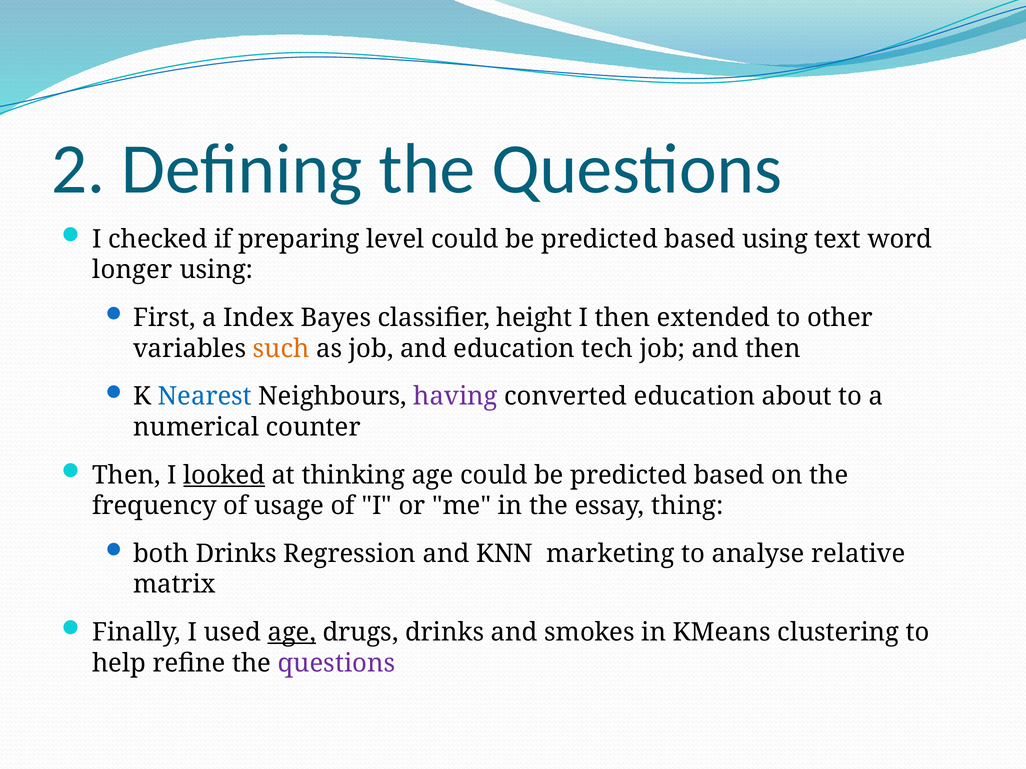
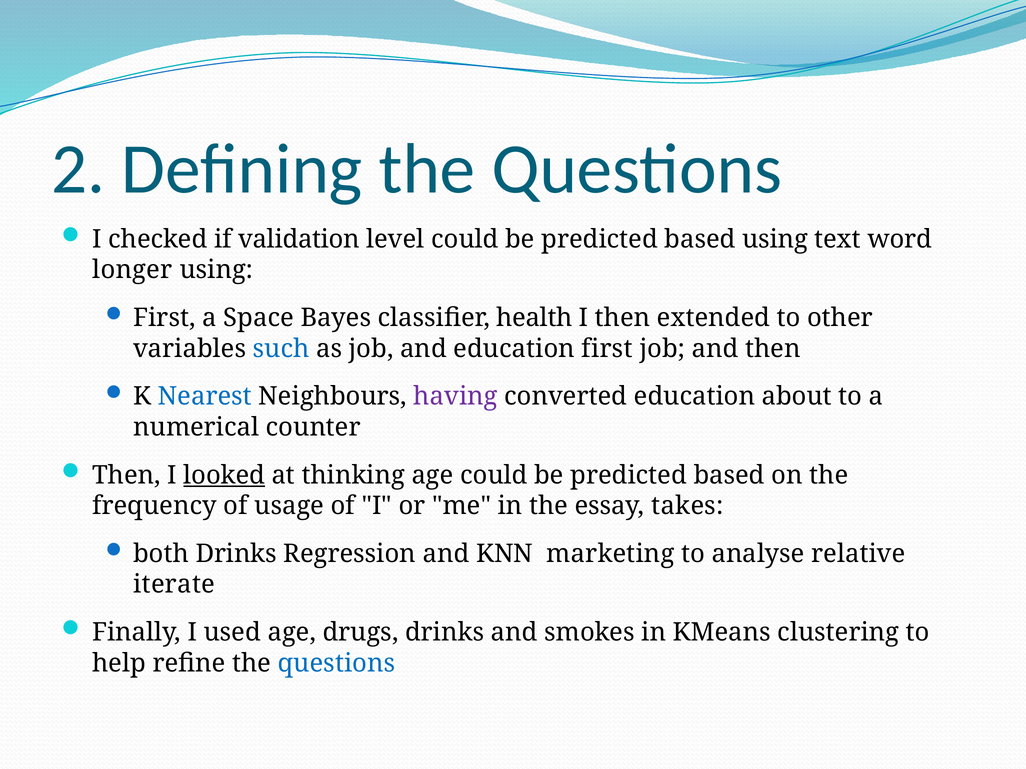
preparing: preparing -> validation
Index: Index -> Space
height: height -> health
such colour: orange -> blue
education tech: tech -> first
thing: thing -> takes
matrix: matrix -> iterate
age at (292, 633) underline: present -> none
questions at (336, 664) colour: purple -> blue
